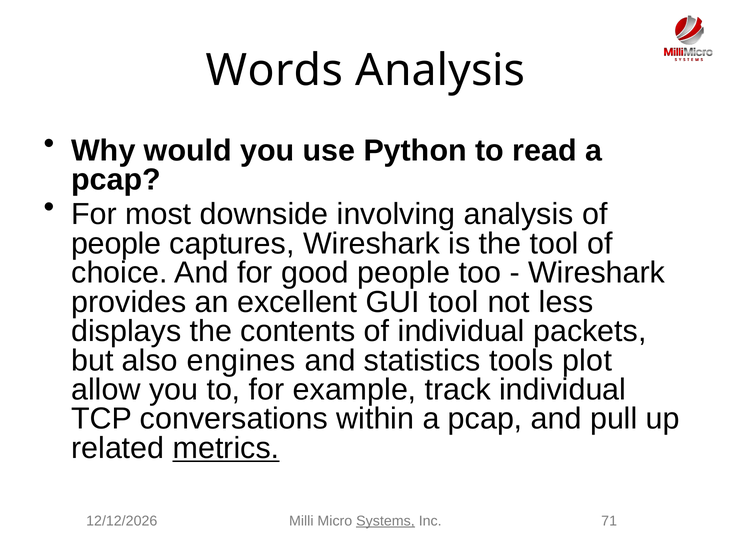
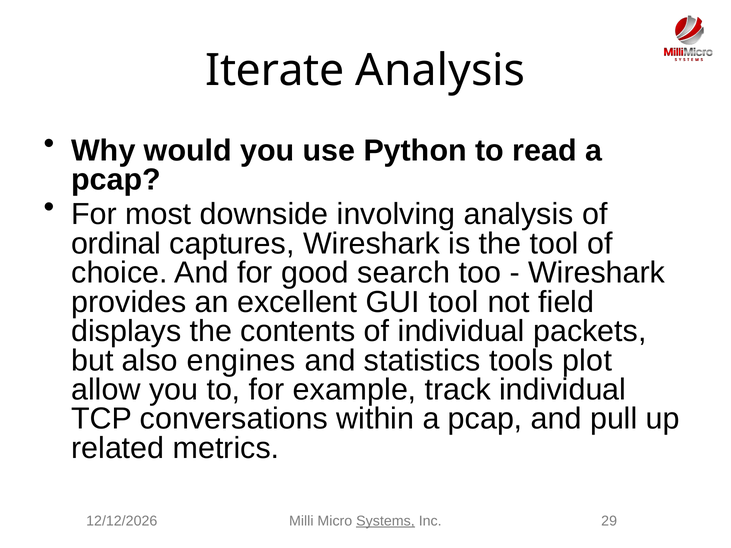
Words: Words -> Iterate
people at (116, 244): people -> ordinal
good people: people -> search
less: less -> field
metrics underline: present -> none
71: 71 -> 29
